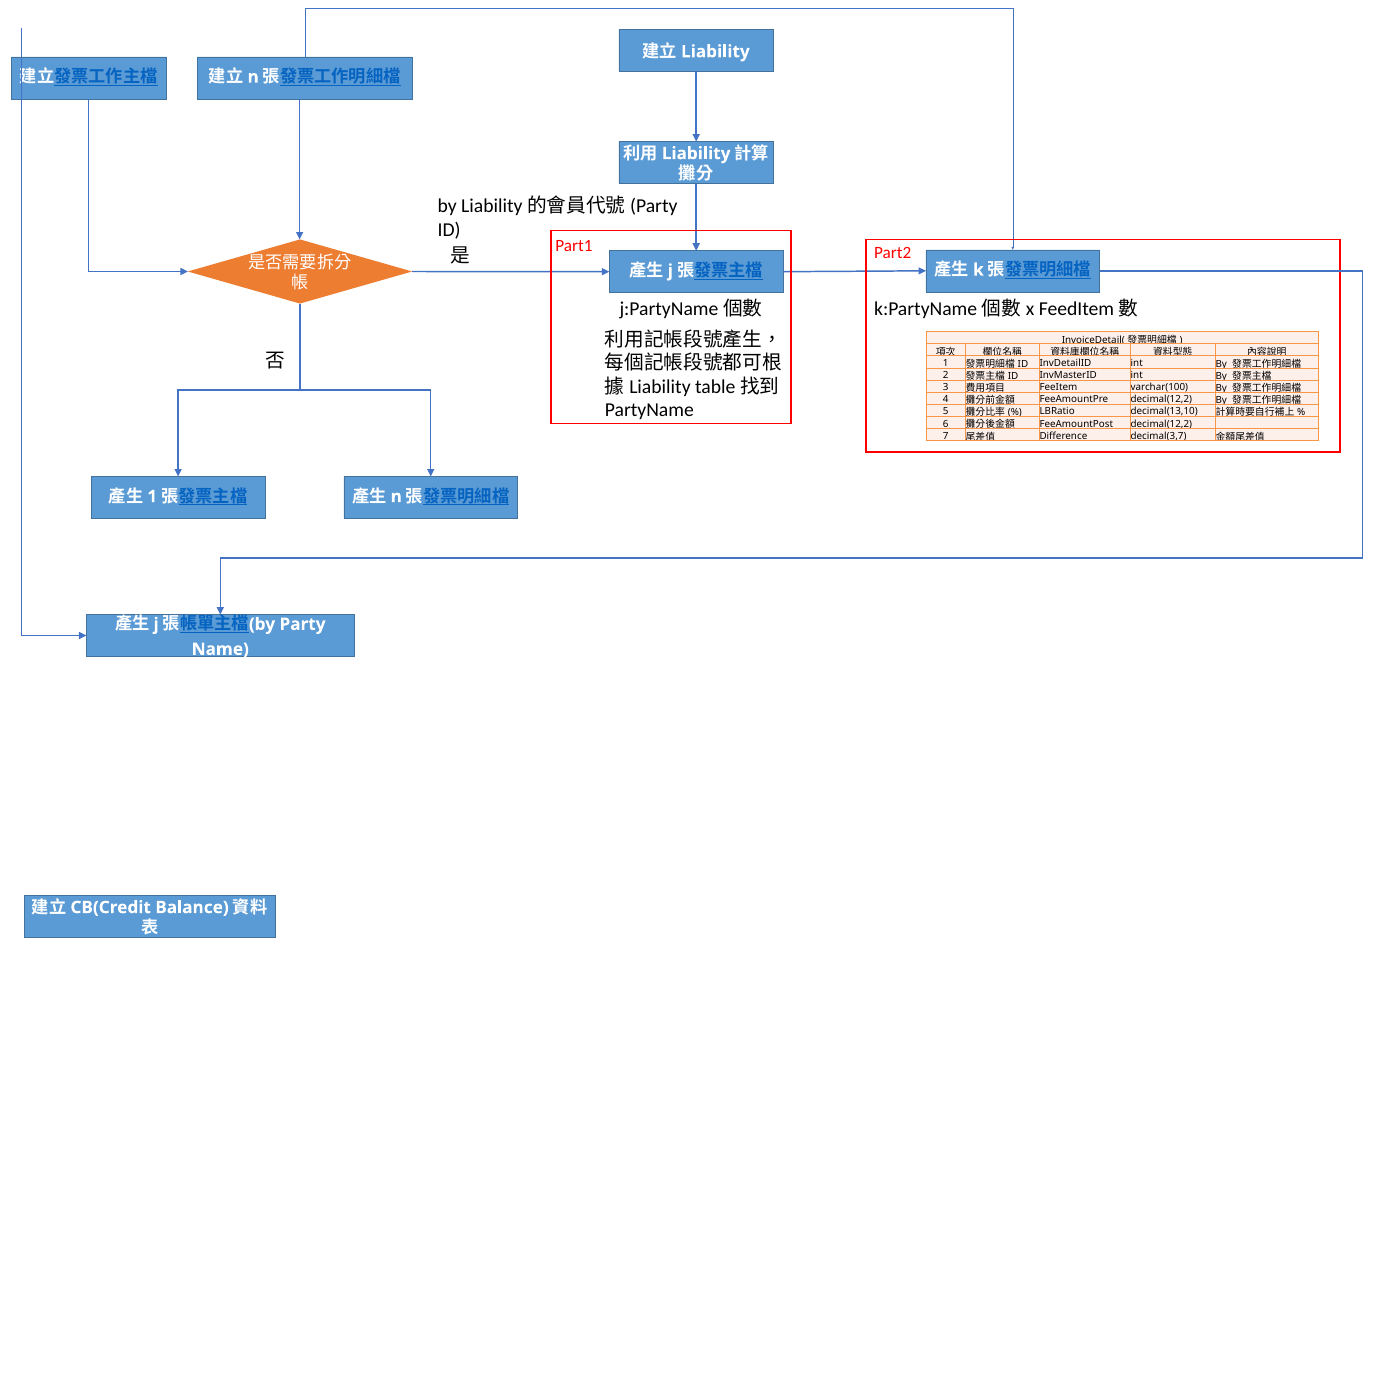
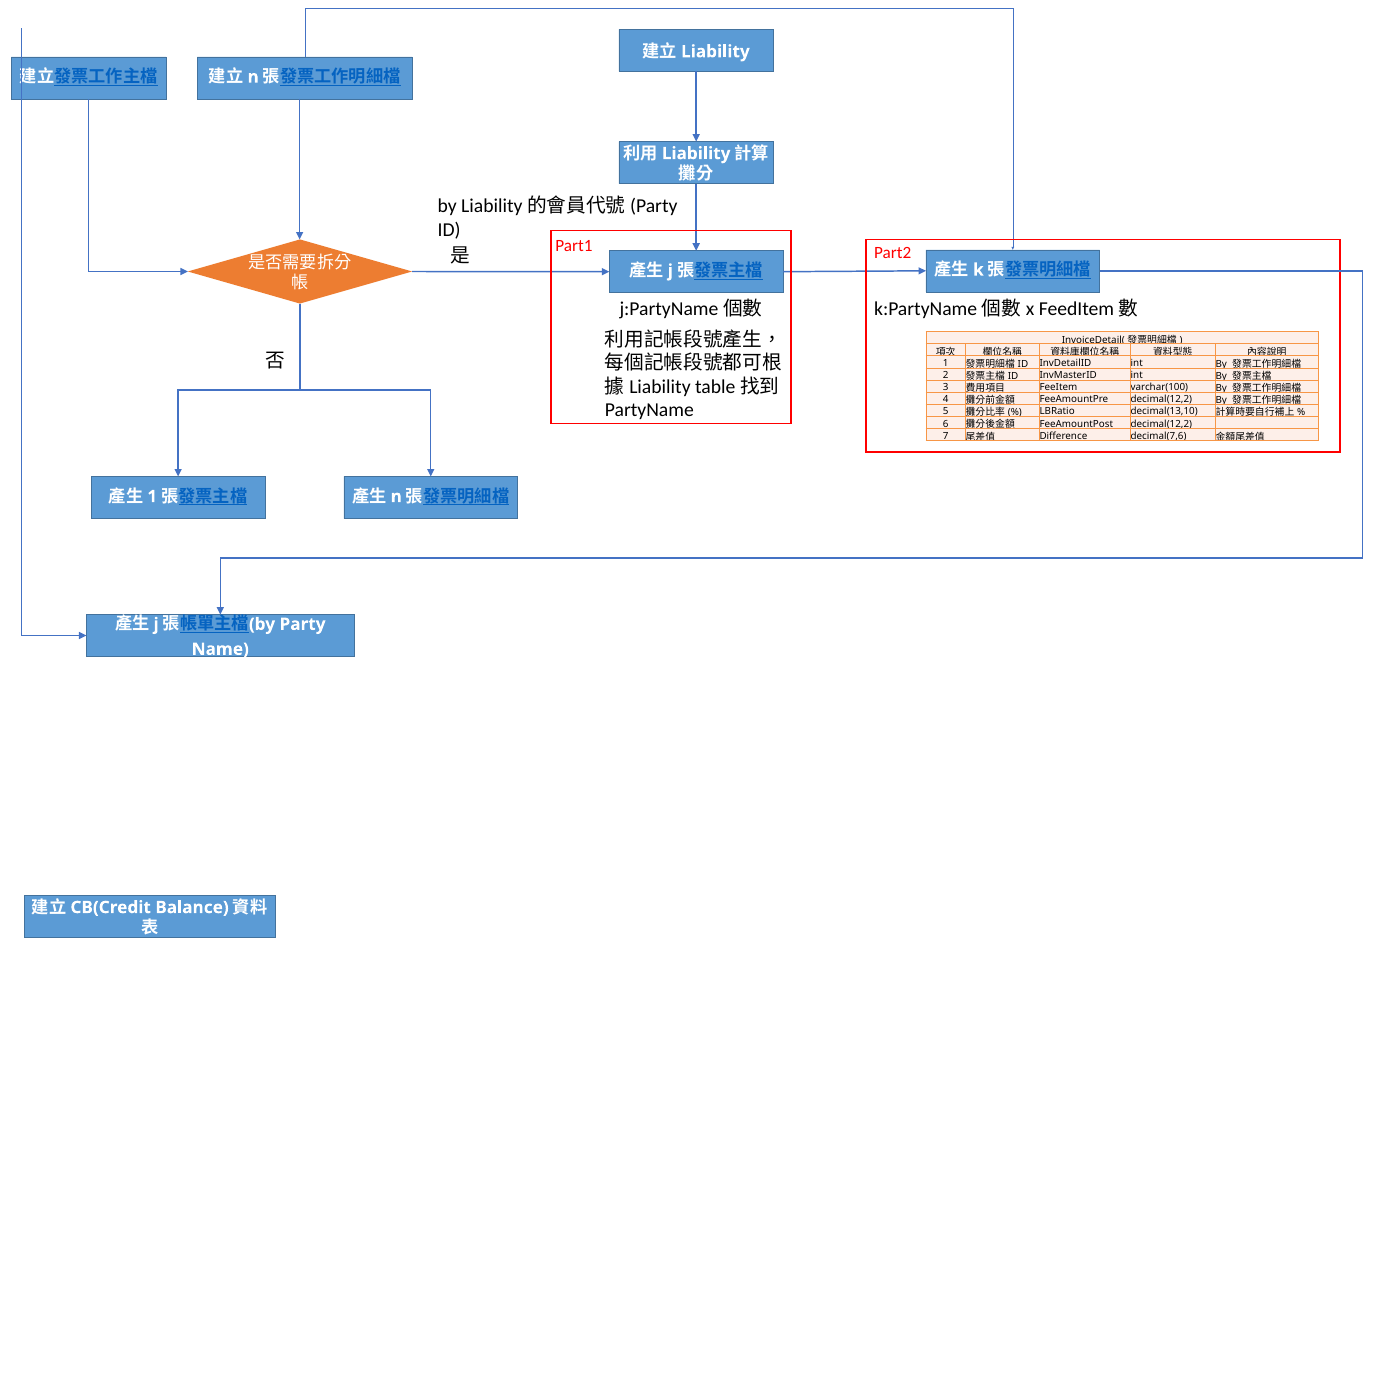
decimal(3,7: decimal(3,7 -> decimal(7,6
